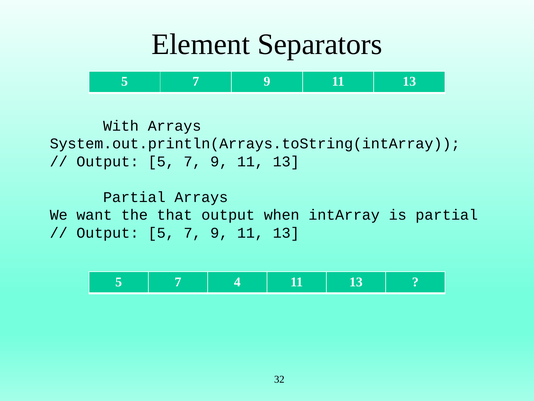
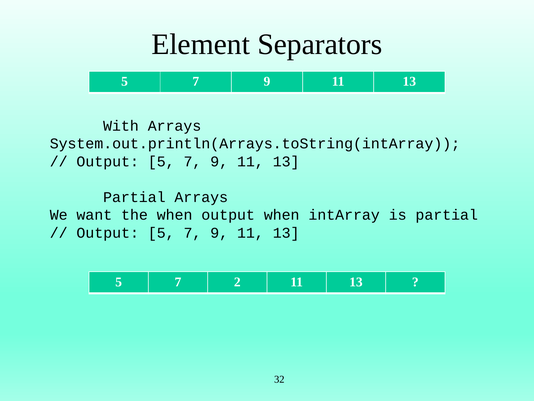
the that: that -> when
4: 4 -> 2
